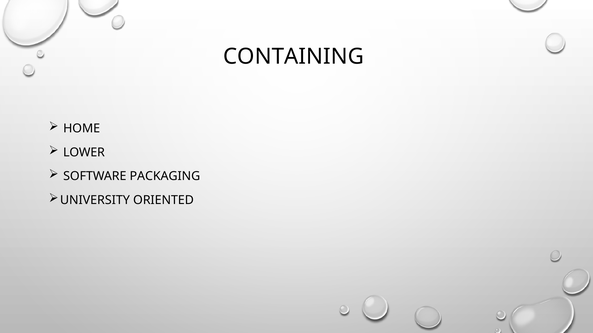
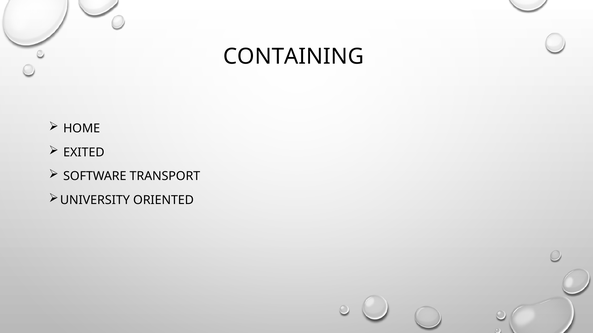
LOWER: LOWER -> EXITED
PACKAGING: PACKAGING -> TRANSPORT
